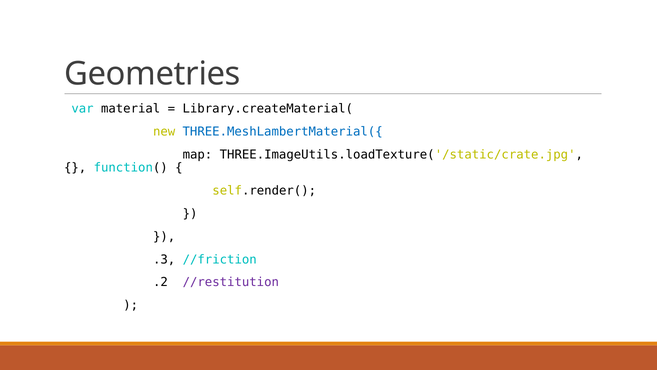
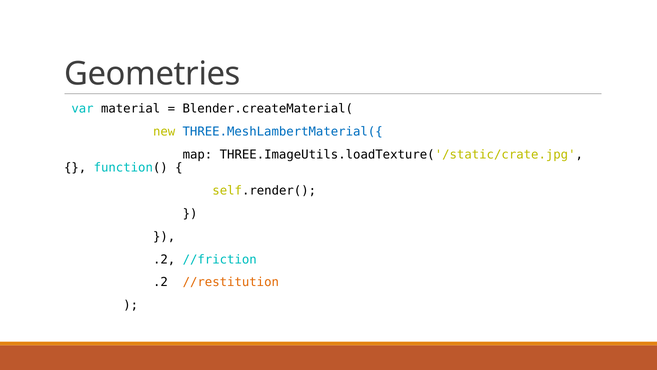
Library.createMaterial(: Library.createMaterial( -> Blender.createMaterial(
.3 at (164, 259): .3 -> .2
//restitution colour: purple -> orange
